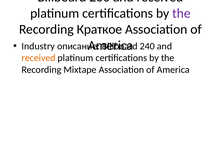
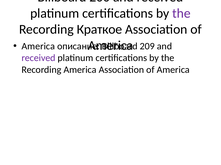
Industry at (38, 46): Industry -> America
240: 240 -> 209
received at (38, 58) colour: orange -> purple
Recording Mixtape: Mixtape -> America
